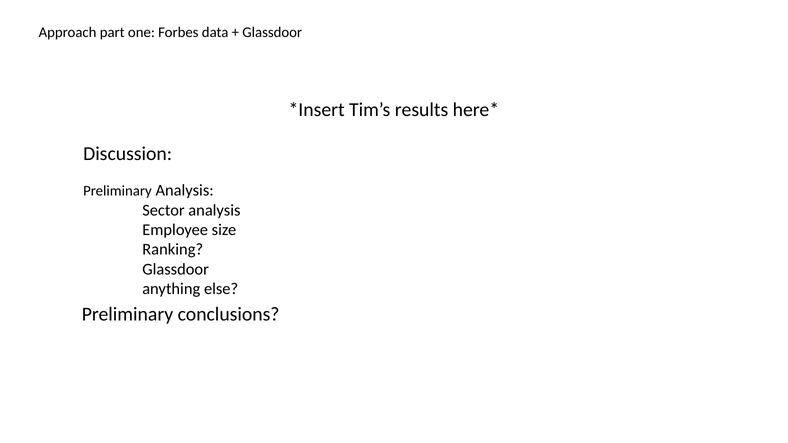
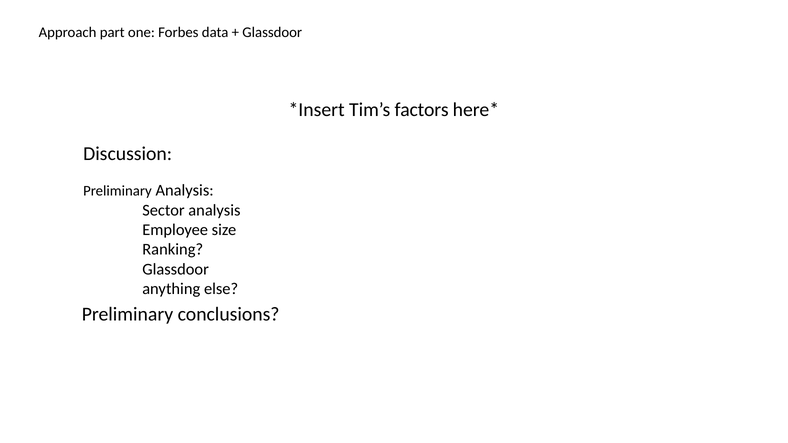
results: results -> factors
